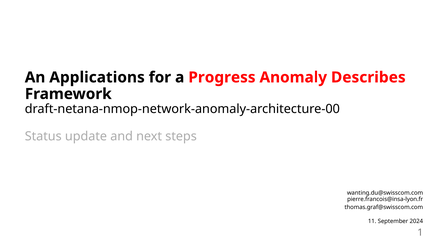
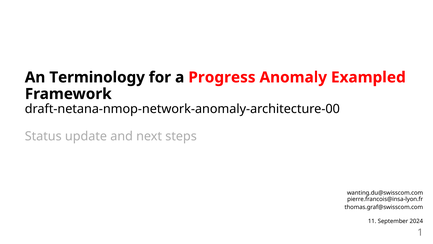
Applications: Applications -> Terminology
Describes: Describes -> Exampled
